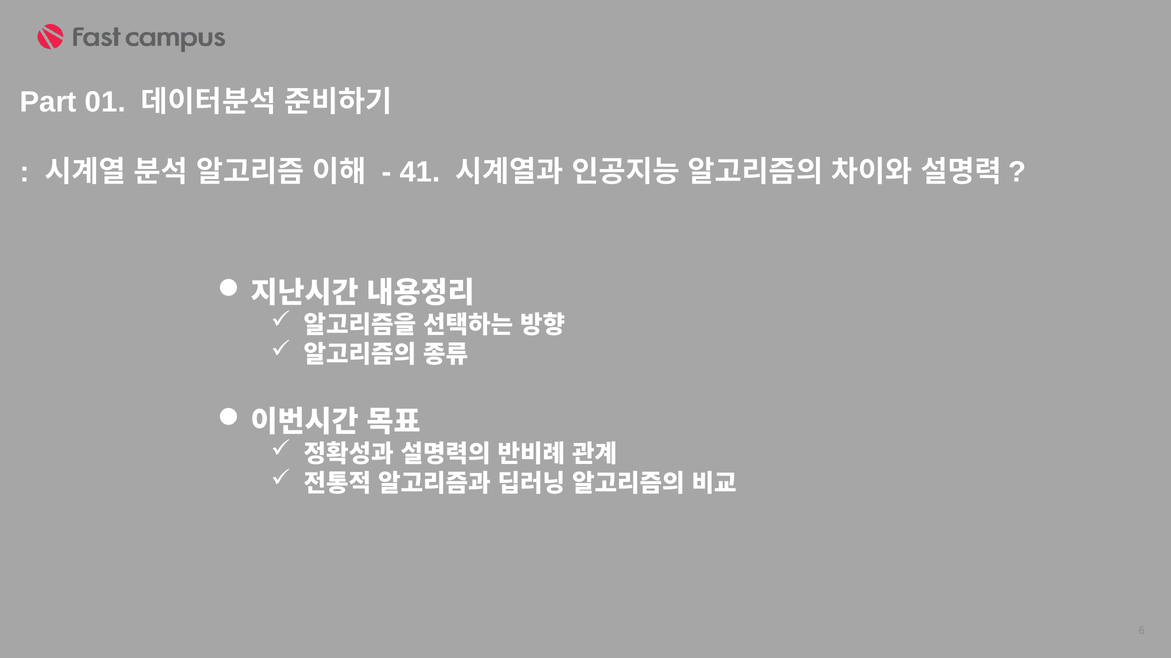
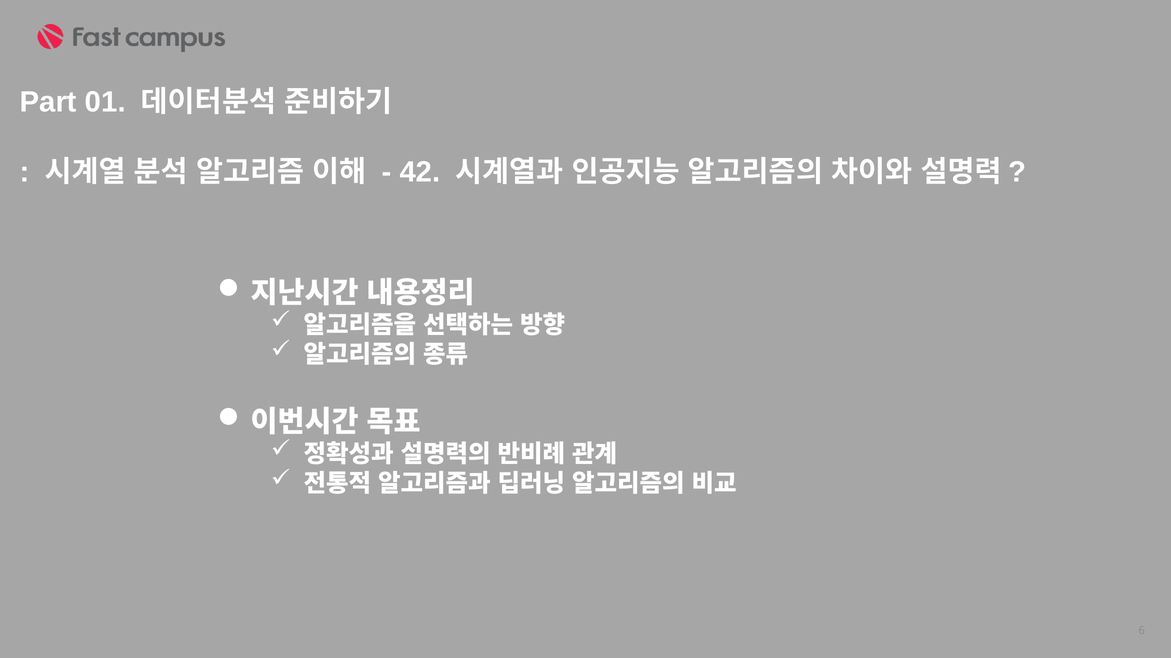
41: 41 -> 42
